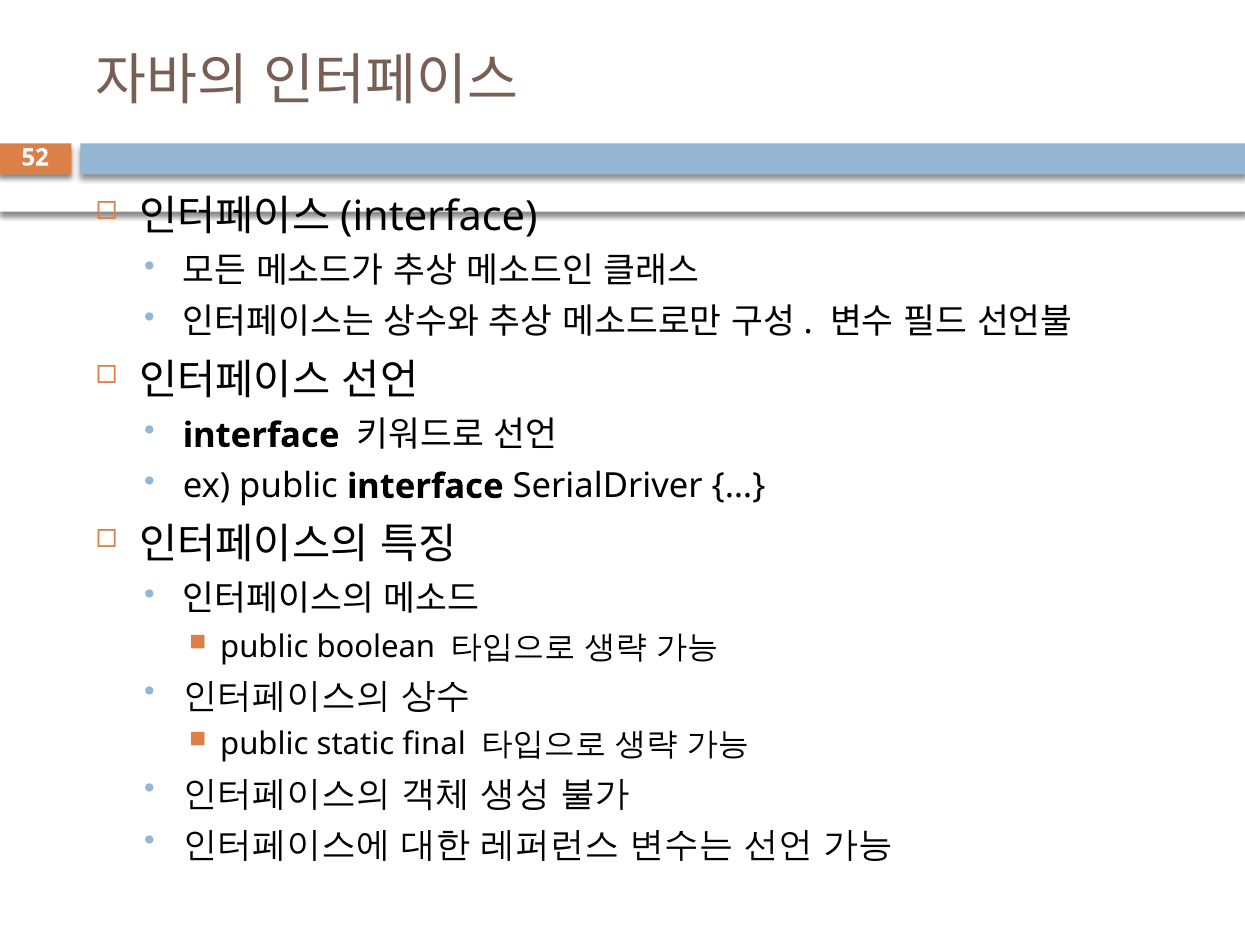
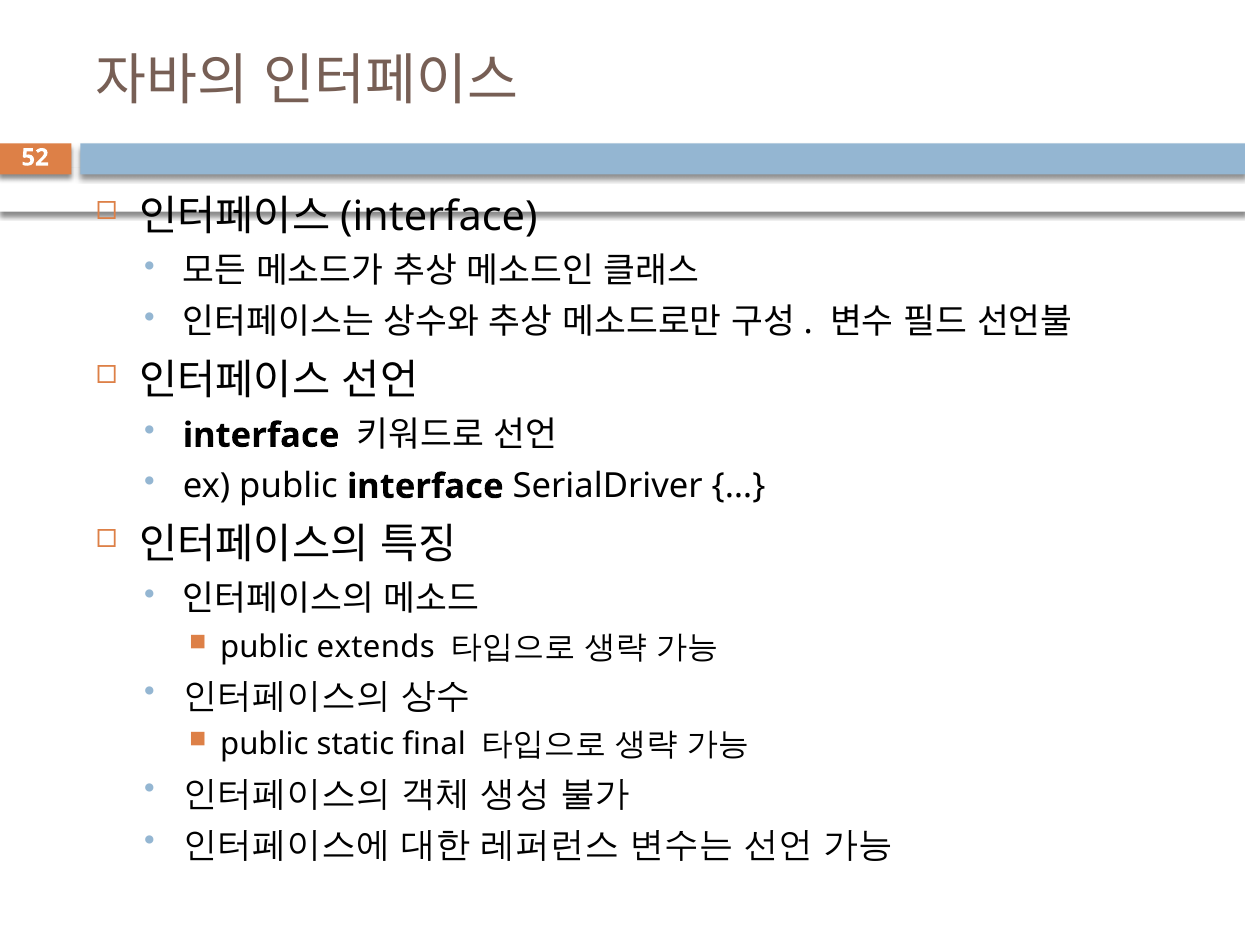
boolean: boolean -> extends
